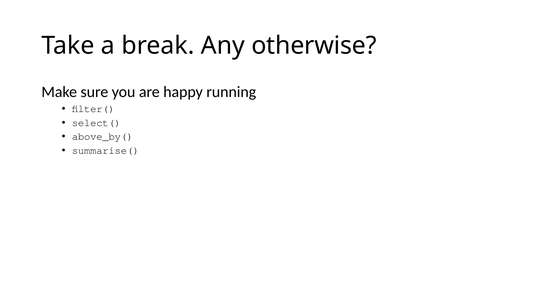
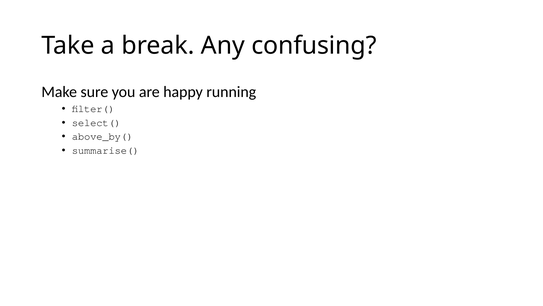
otherwise: otherwise -> confusing
